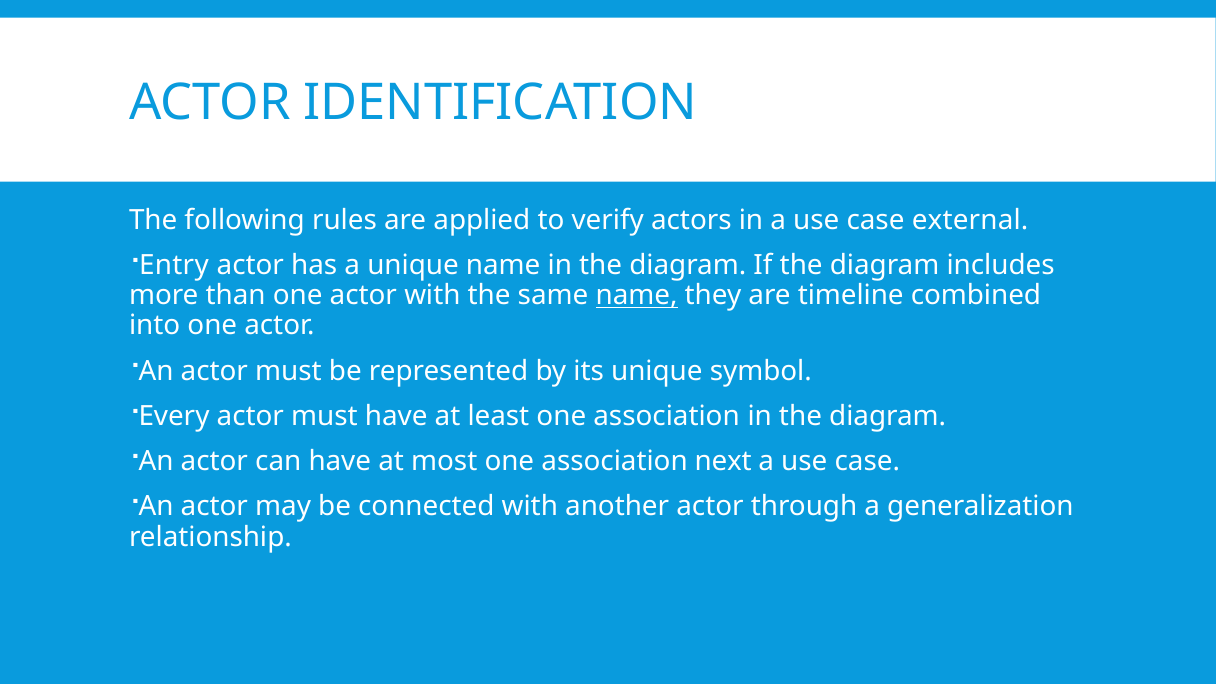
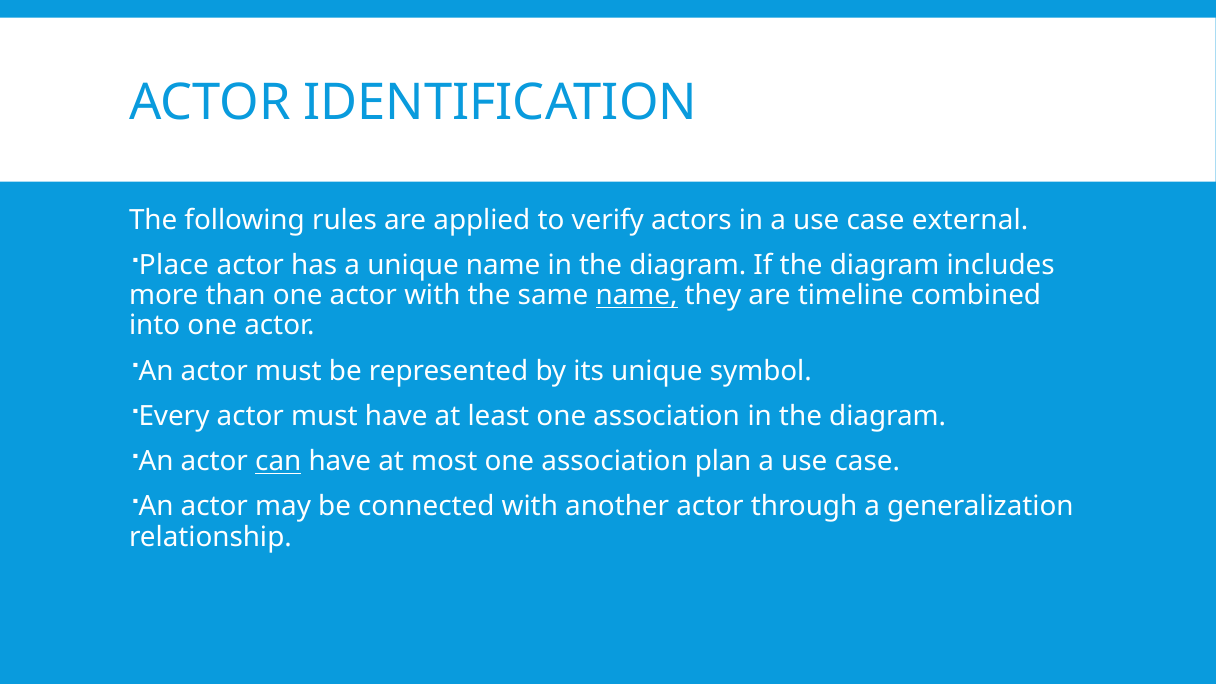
Entry: Entry -> Place
can underline: none -> present
next: next -> plan
